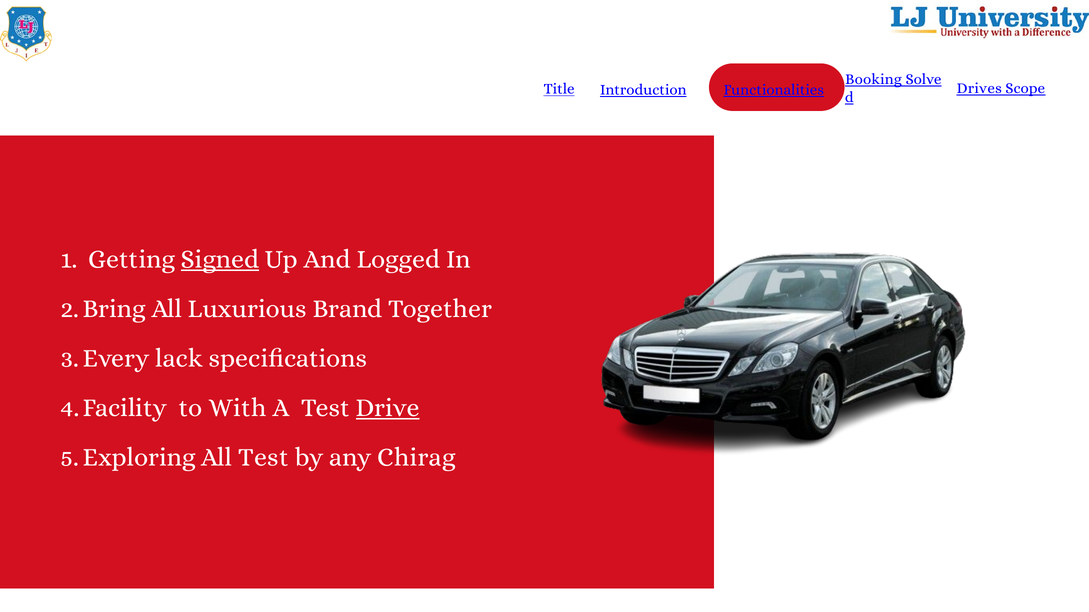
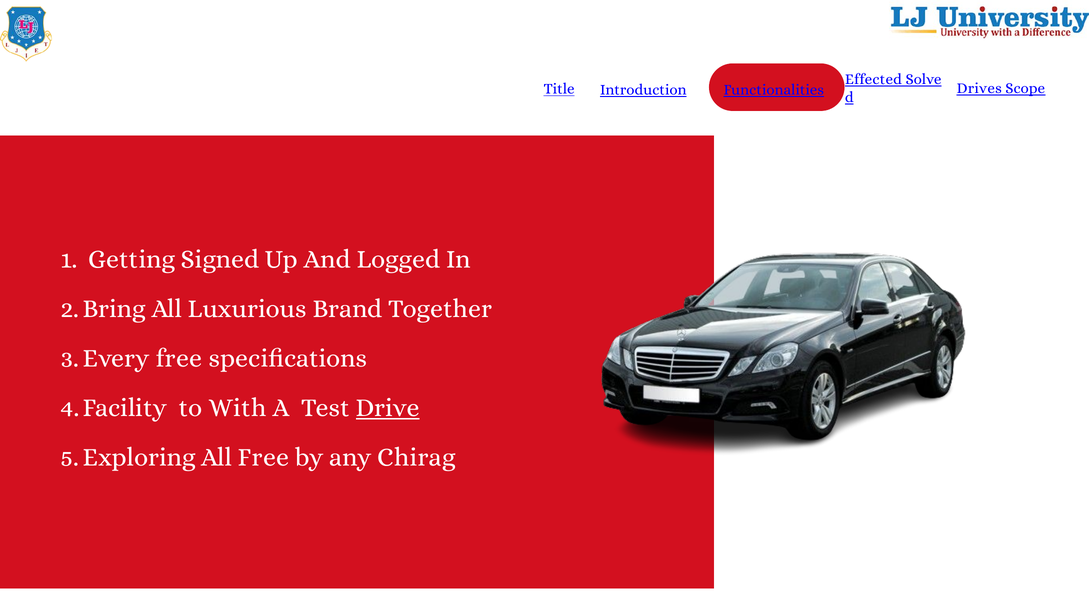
Booking: Booking -> Effected
Signed underline: present -> none
lack at (179, 358): lack -> free
All Test: Test -> Free
